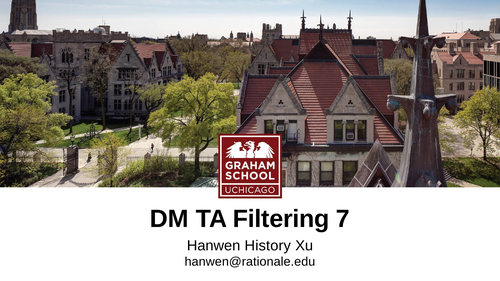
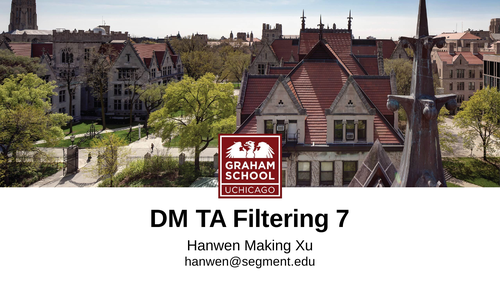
History: History -> Making
hanwen@rationale.edu: hanwen@rationale.edu -> hanwen@segment.edu
